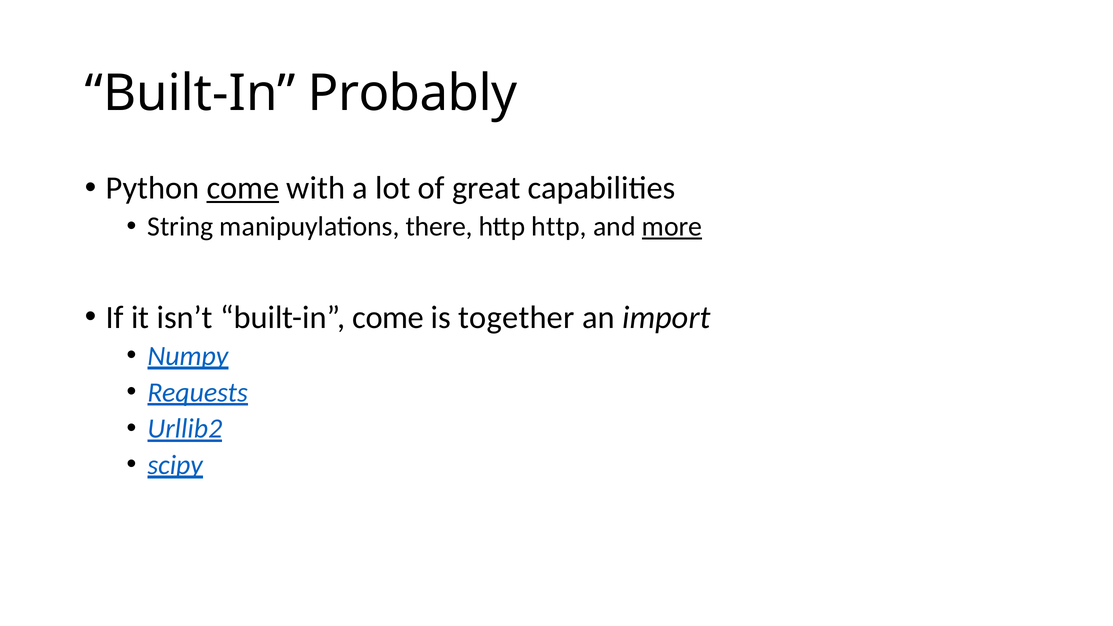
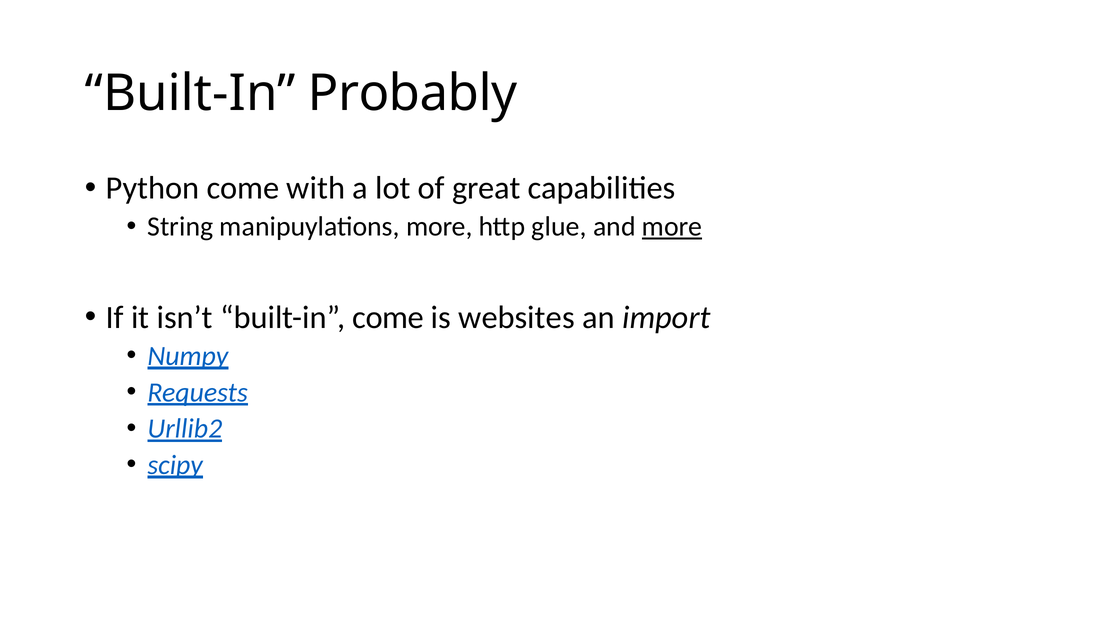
come at (243, 188) underline: present -> none
manipuylations there: there -> more
http http: http -> glue
together: together -> websites
